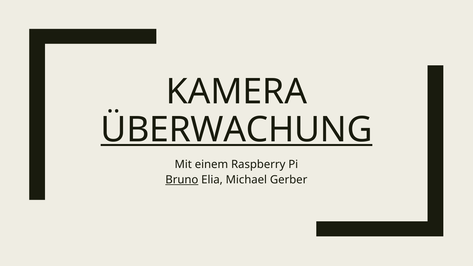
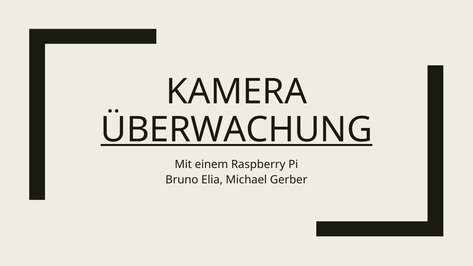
Bruno underline: present -> none
